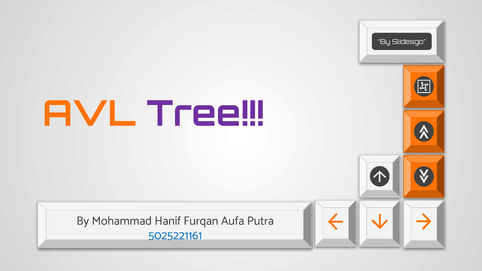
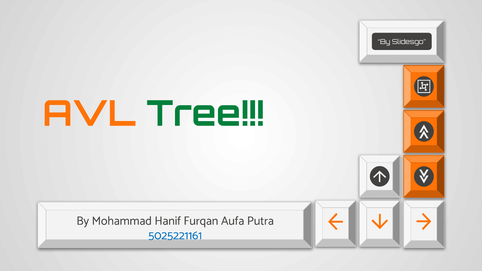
Tree colour: purple -> green
